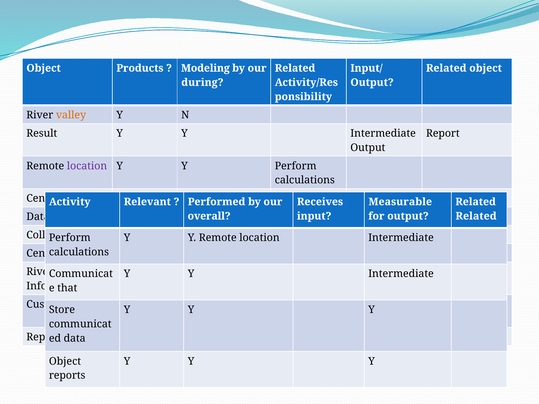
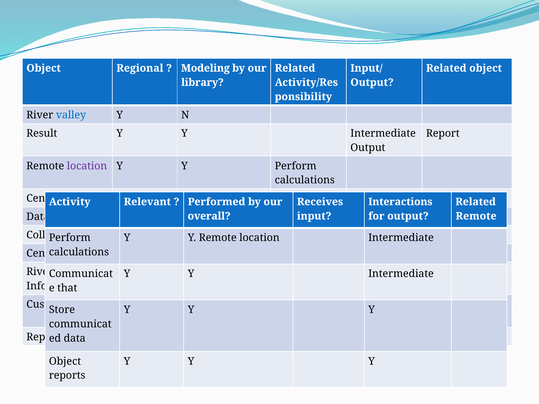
Products: Products -> Regional
during: during -> library
valley at (71, 115) colour: orange -> blue
Measurable: Measurable -> Interactions
Related at (476, 216): Related -> Remote
